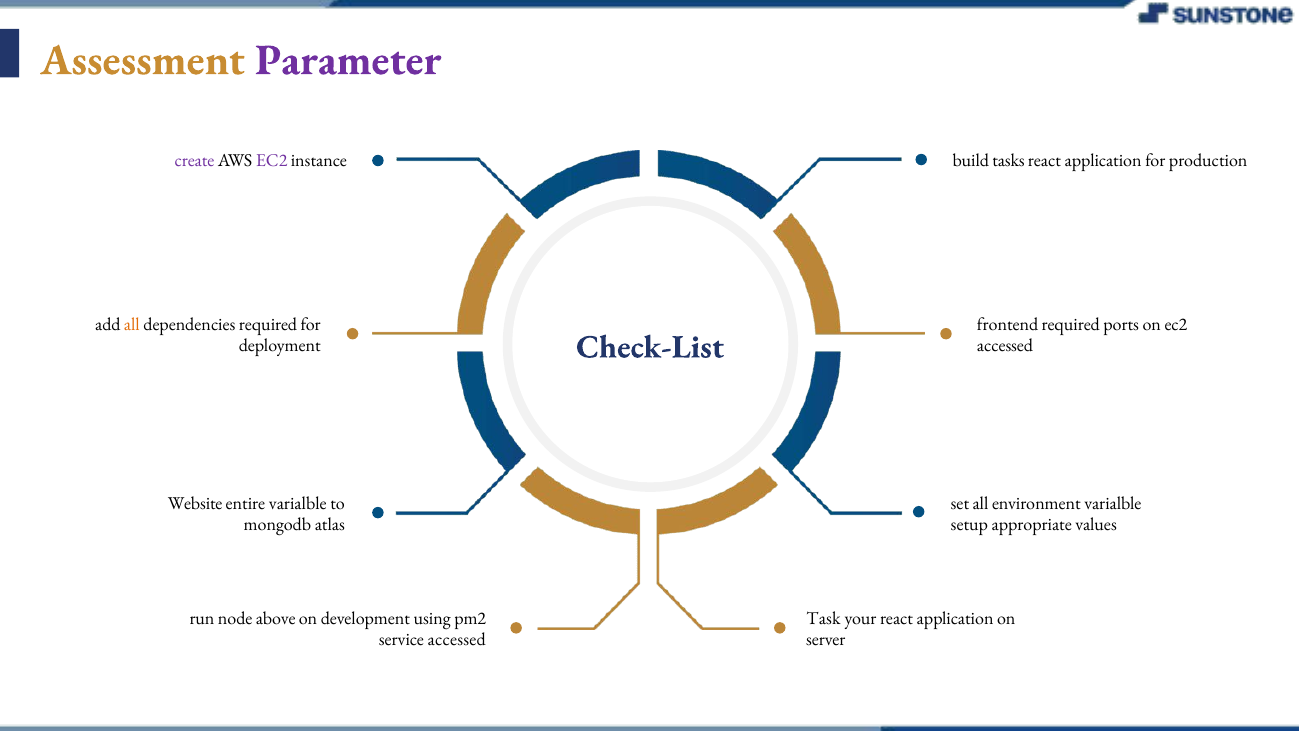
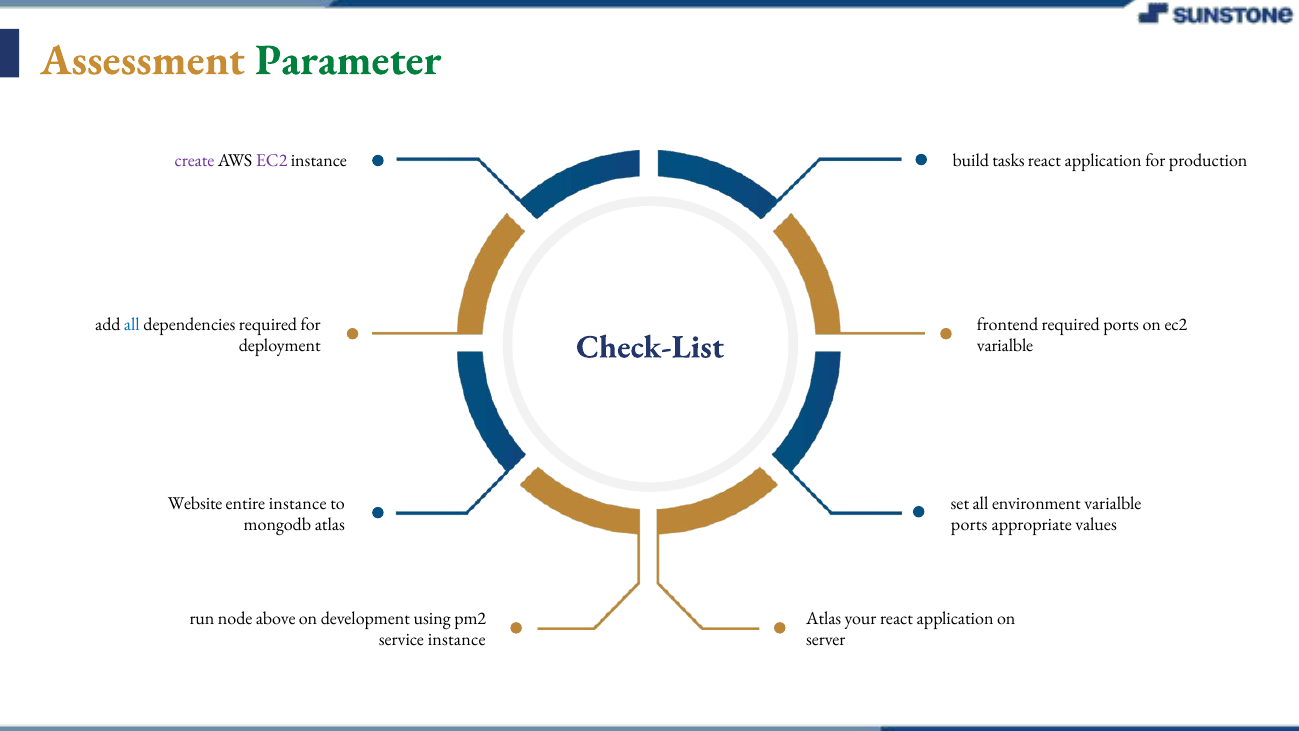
Parameter colour: purple -> green
all at (132, 324) colour: orange -> blue
accessed at (1005, 346): accessed -> varialble
entire varialble: varialble -> instance
setup at (969, 525): setup -> ports
Task at (824, 618): Task -> Atlas
service accessed: accessed -> instance
